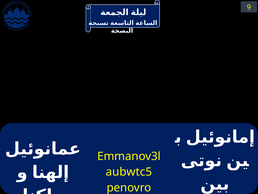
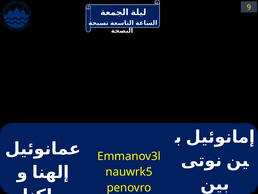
aubwtc5: aubwtc5 -> nauwrk5
